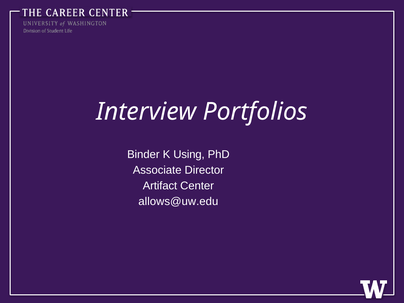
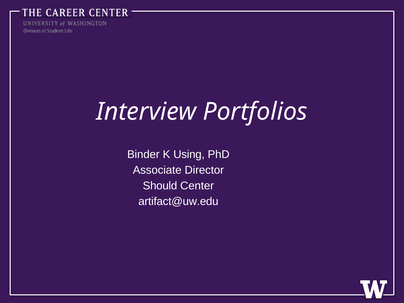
Artifact: Artifact -> Should
allows@uw.edu: allows@uw.edu -> artifact@uw.edu
